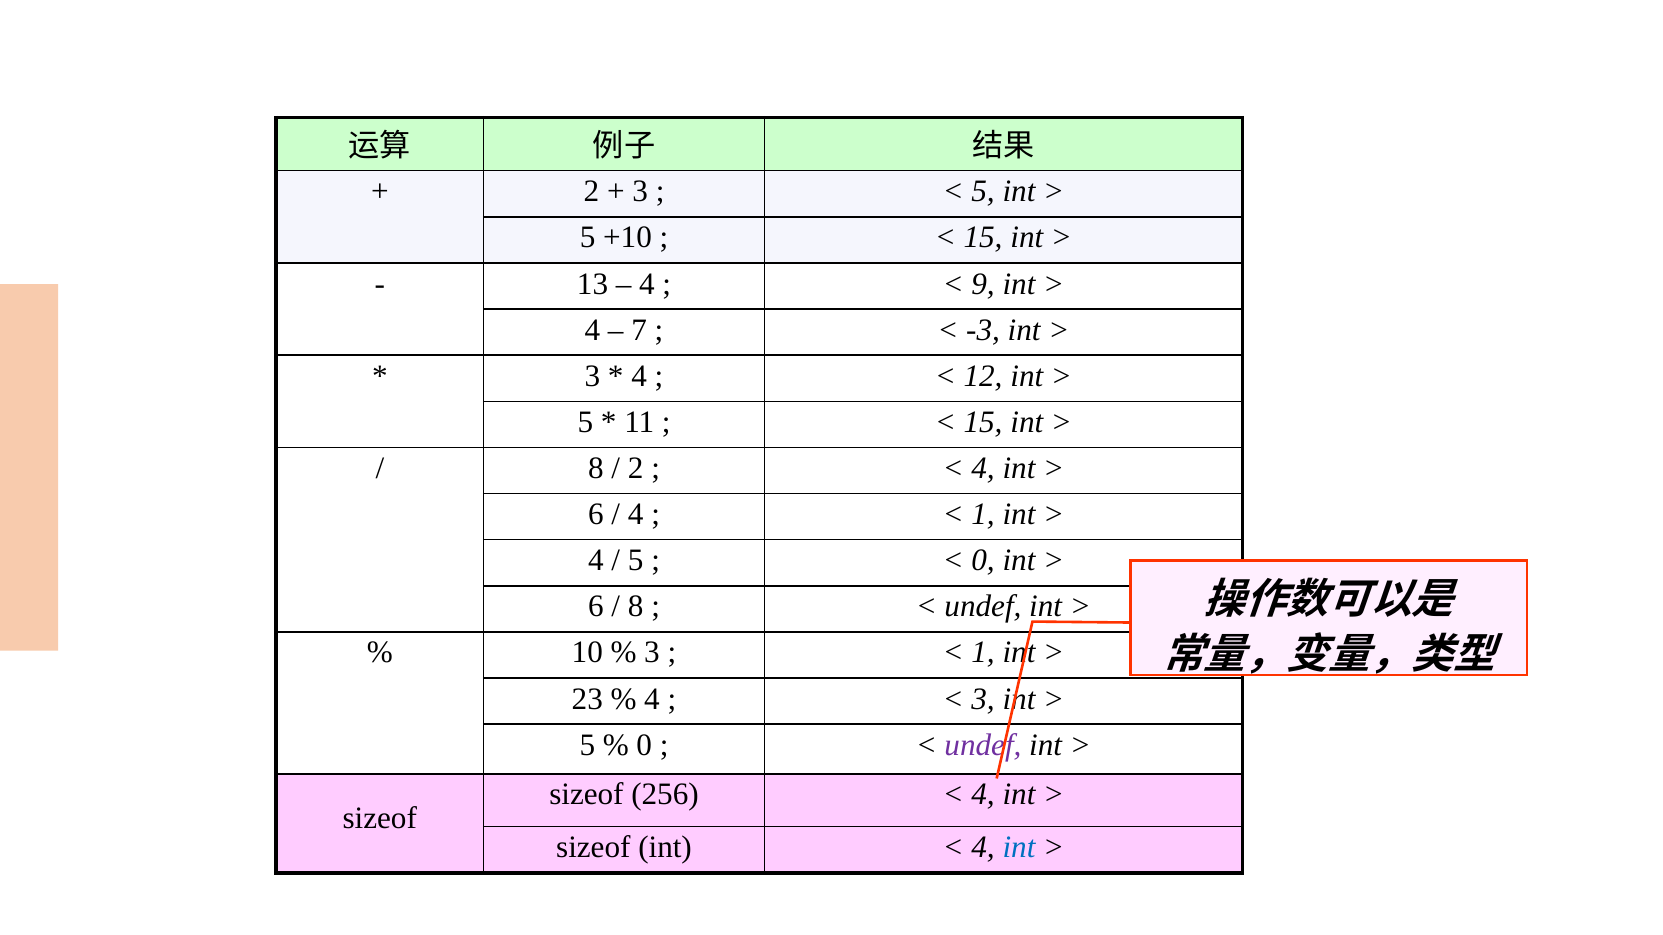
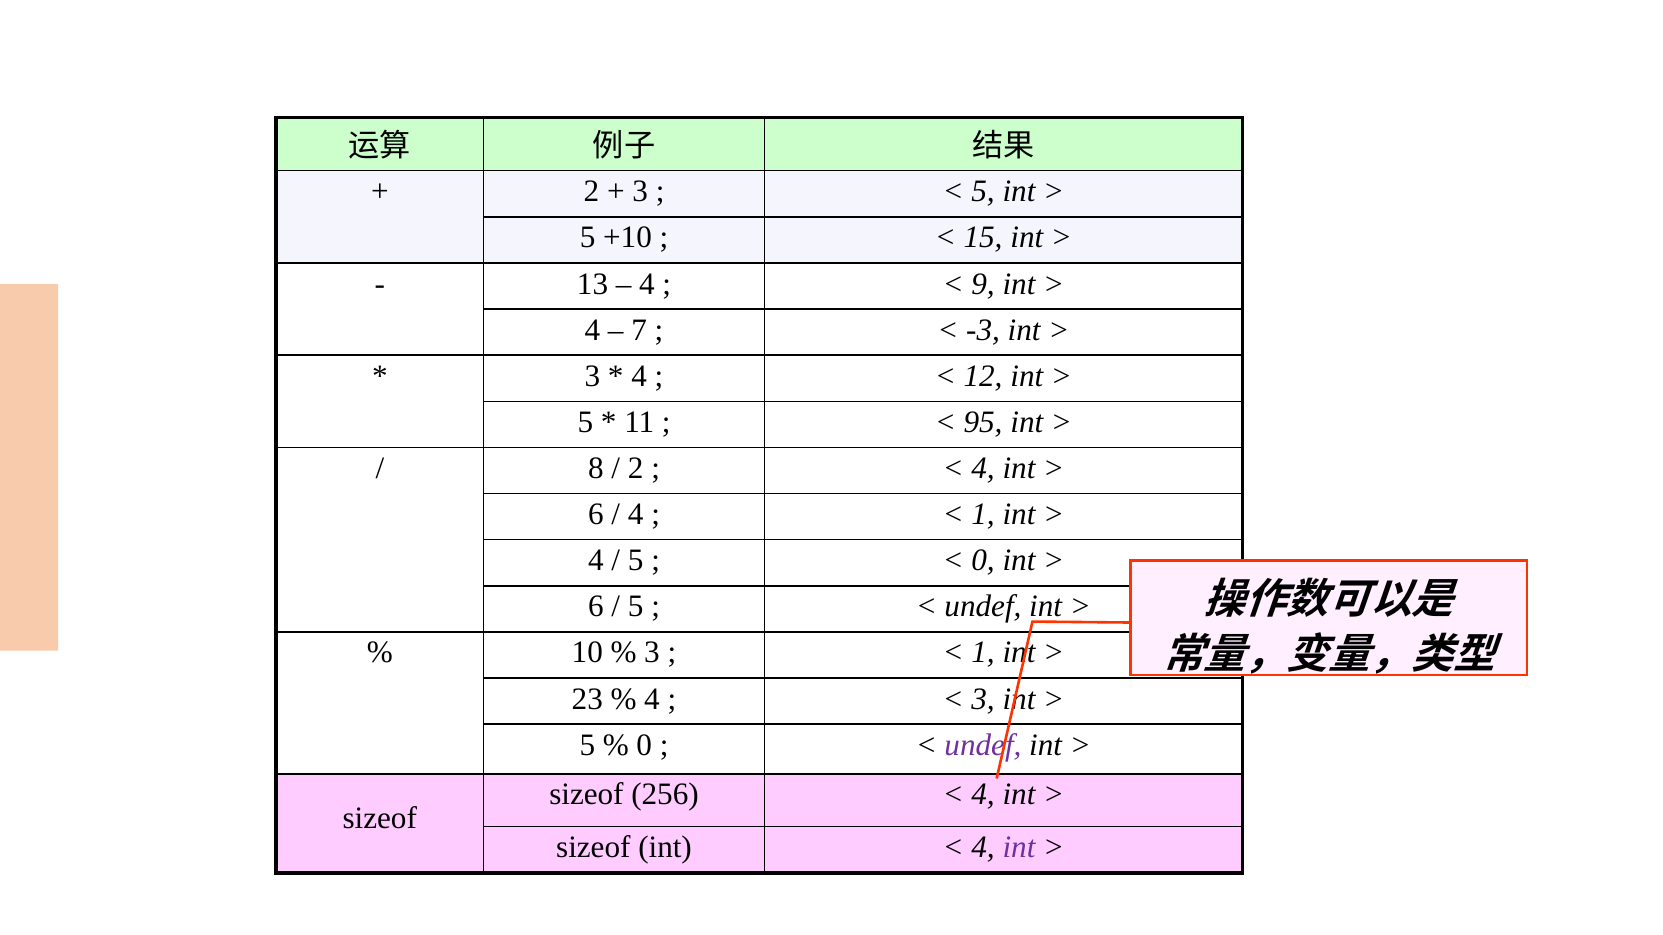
15 at (983, 422): 15 -> 95
8 at (636, 607): 8 -> 5
int at (1019, 848) colour: blue -> purple
